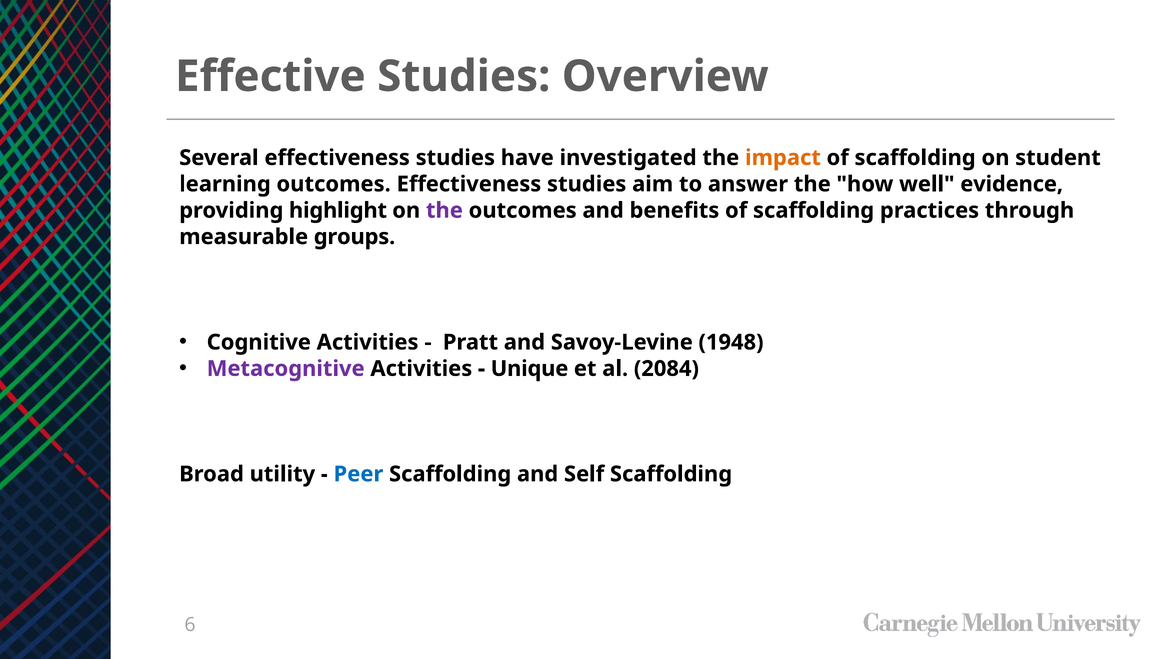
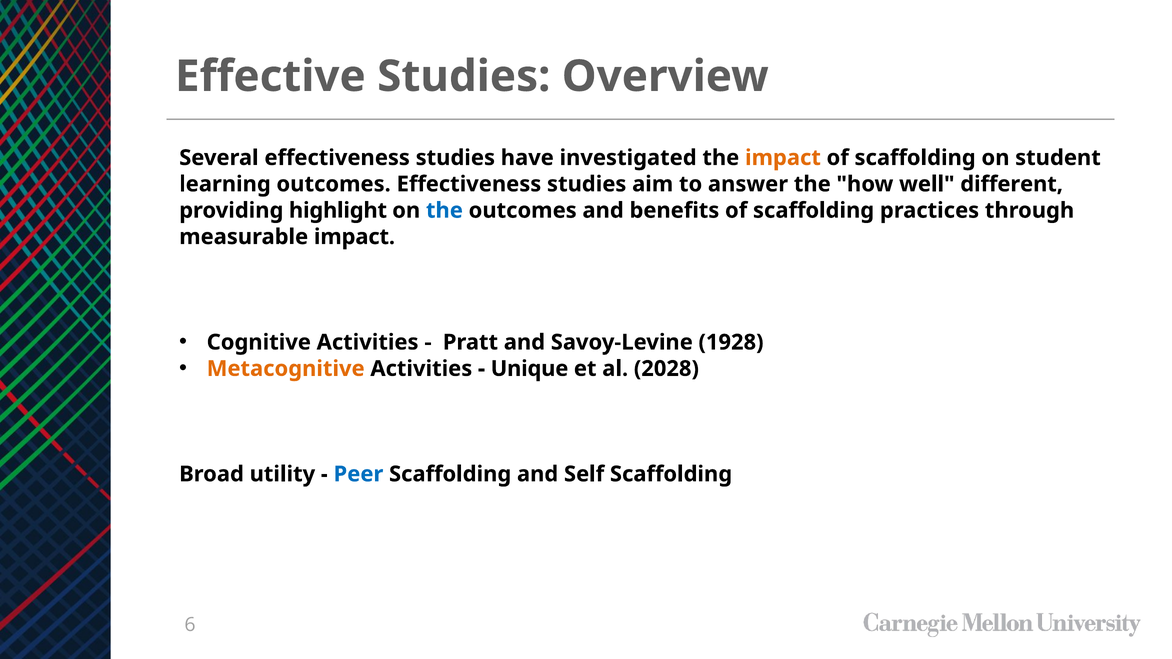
evidence: evidence -> different
the at (444, 211) colour: purple -> blue
measurable groups: groups -> impact
1948: 1948 -> 1928
Metacognitive colour: purple -> orange
2084: 2084 -> 2028
